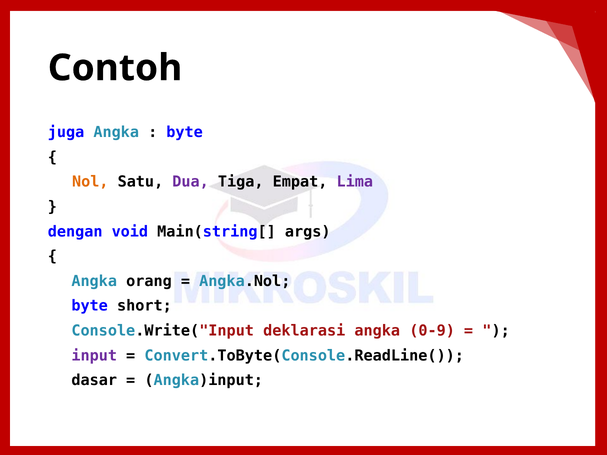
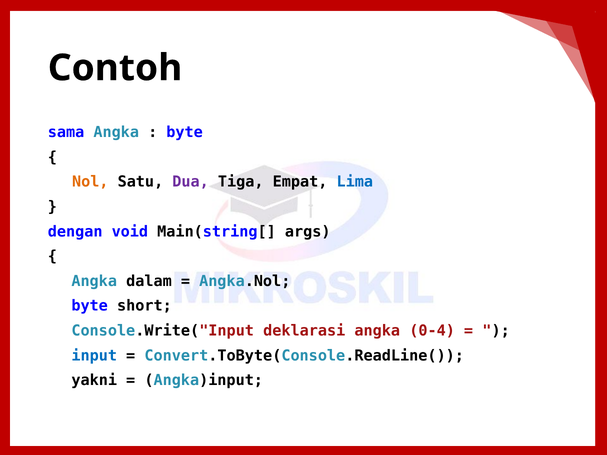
juga: juga -> sama
Lima colour: purple -> blue
orang: orang -> dalam
0-9: 0-9 -> 0-4
input colour: purple -> blue
dasar: dasar -> yakni
